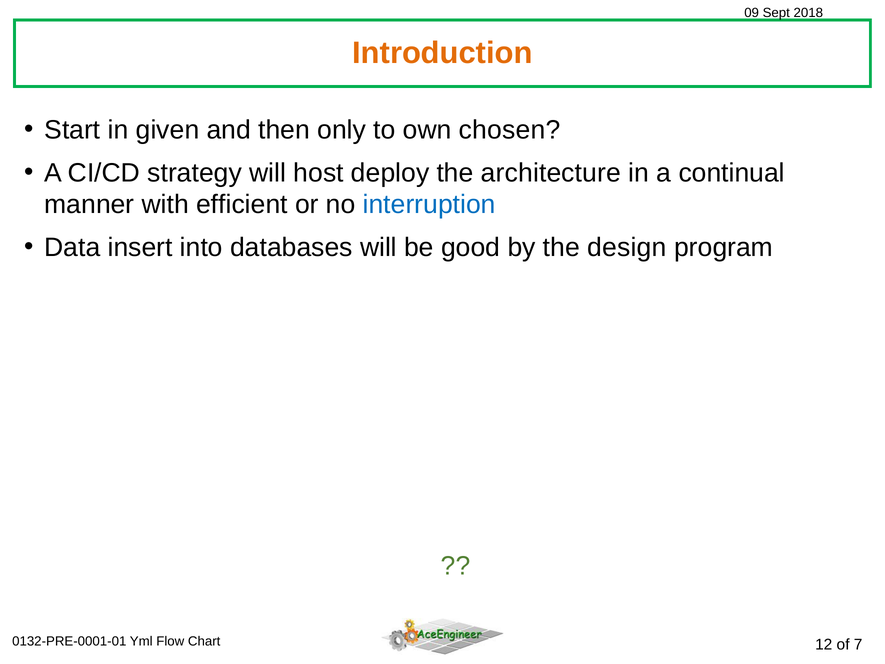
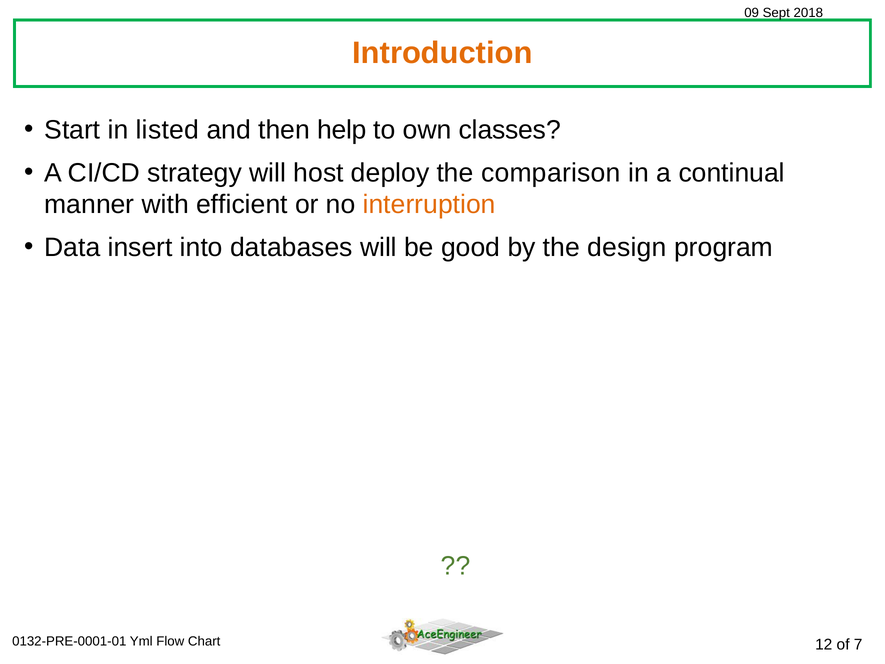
given: given -> listed
only: only -> help
chosen: chosen -> classes
architecture: architecture -> comparison
interruption colour: blue -> orange
